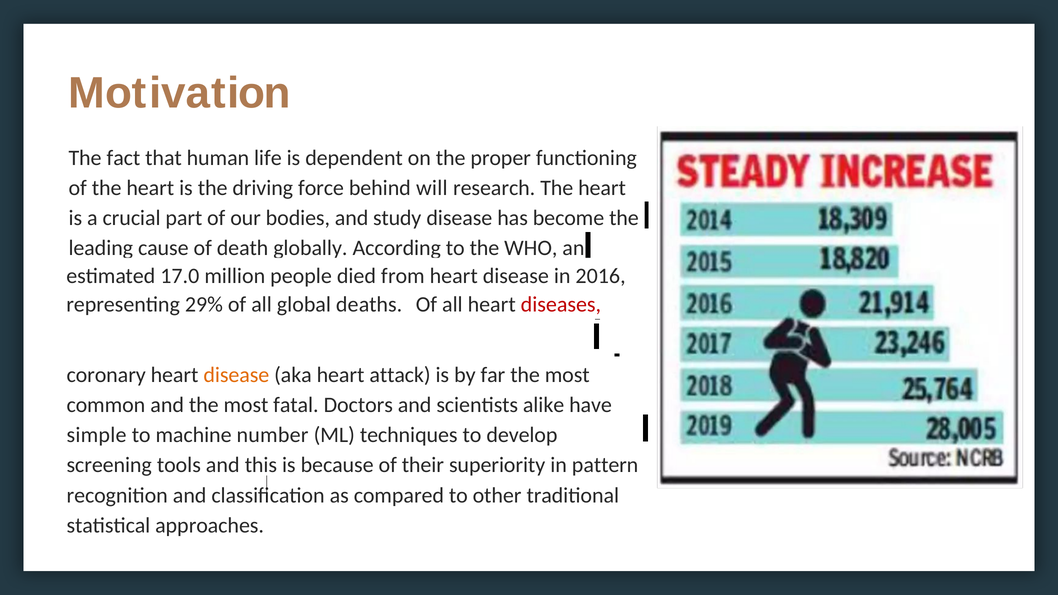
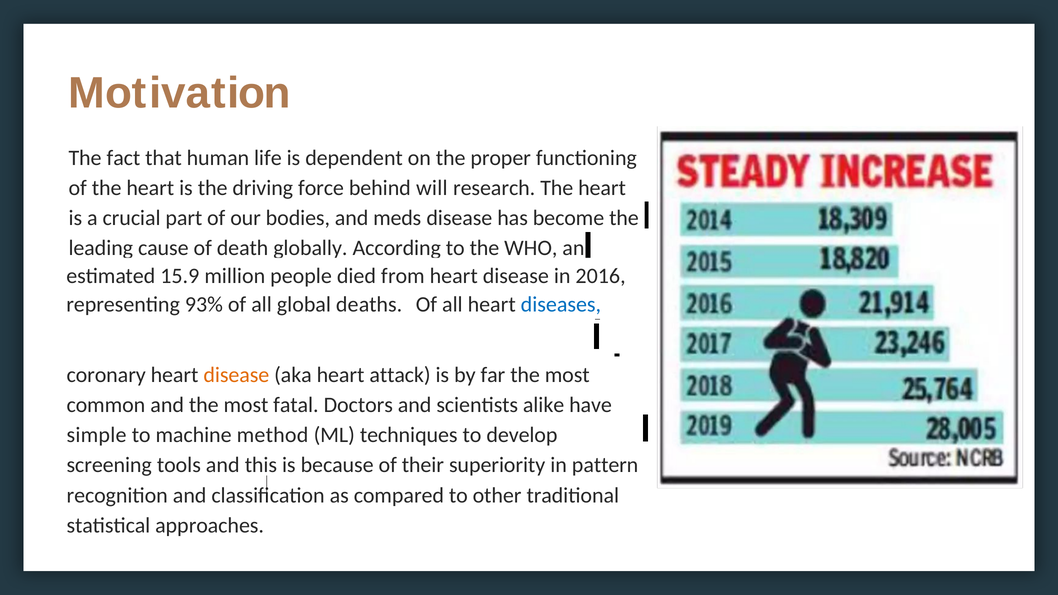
study: study -> meds
17.0: 17.0 -> 15.9
29%: 29% -> 93%
diseases colour: red -> blue
number: number -> method
